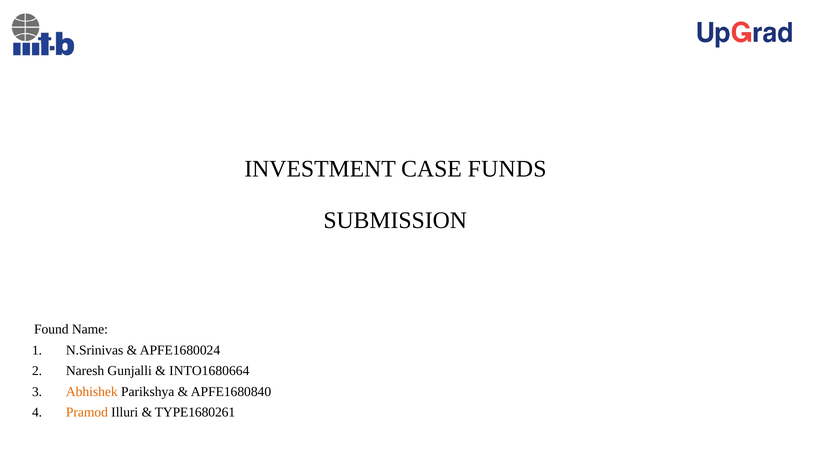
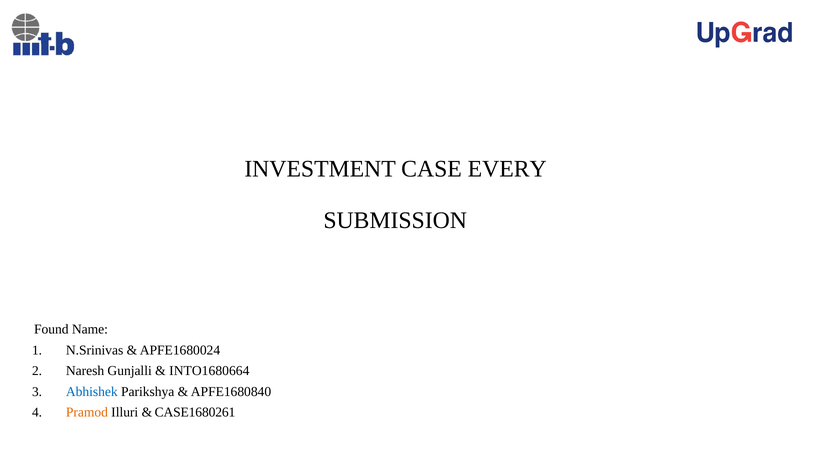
FUNDS: FUNDS -> EVERY
Abhishek colour: orange -> blue
TYPE1680261: TYPE1680261 -> CASE1680261
